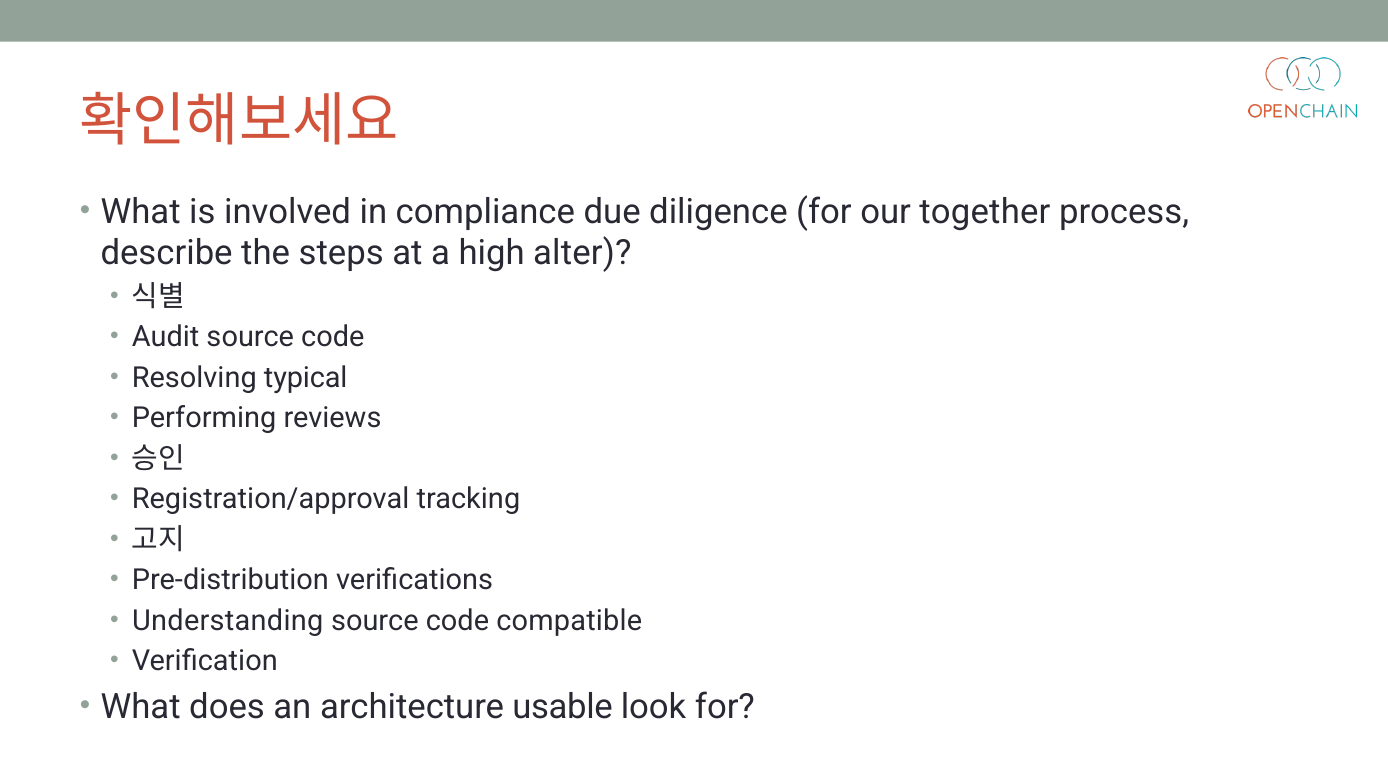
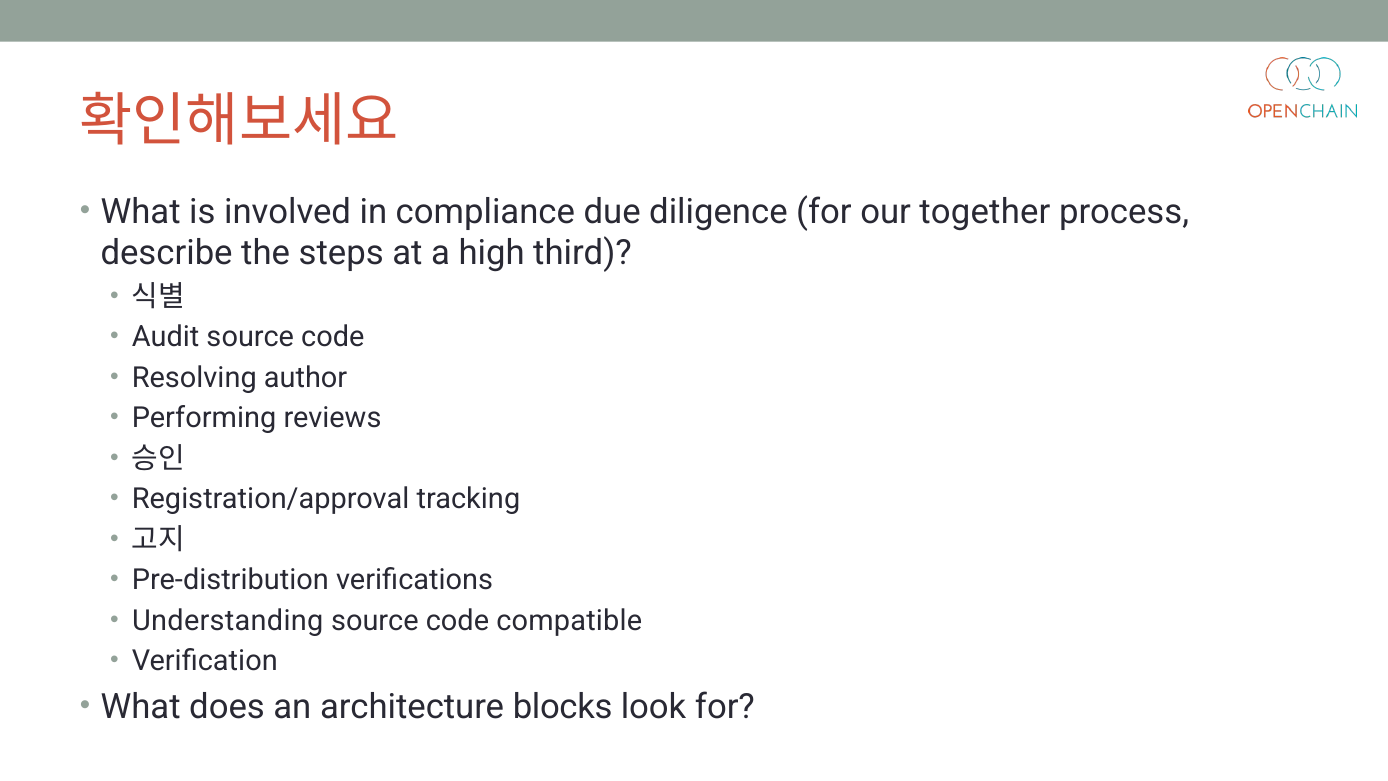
alter: alter -> third
typical: typical -> author
usable: usable -> blocks
